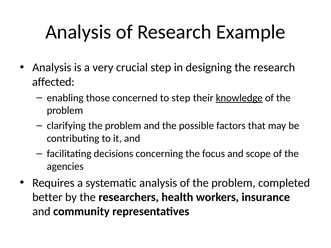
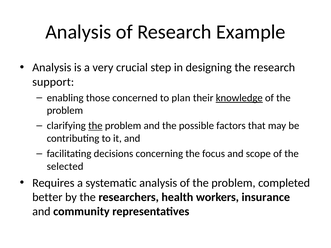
affected: affected -> support
to step: step -> plan
the at (95, 126) underline: none -> present
agencies: agencies -> selected
